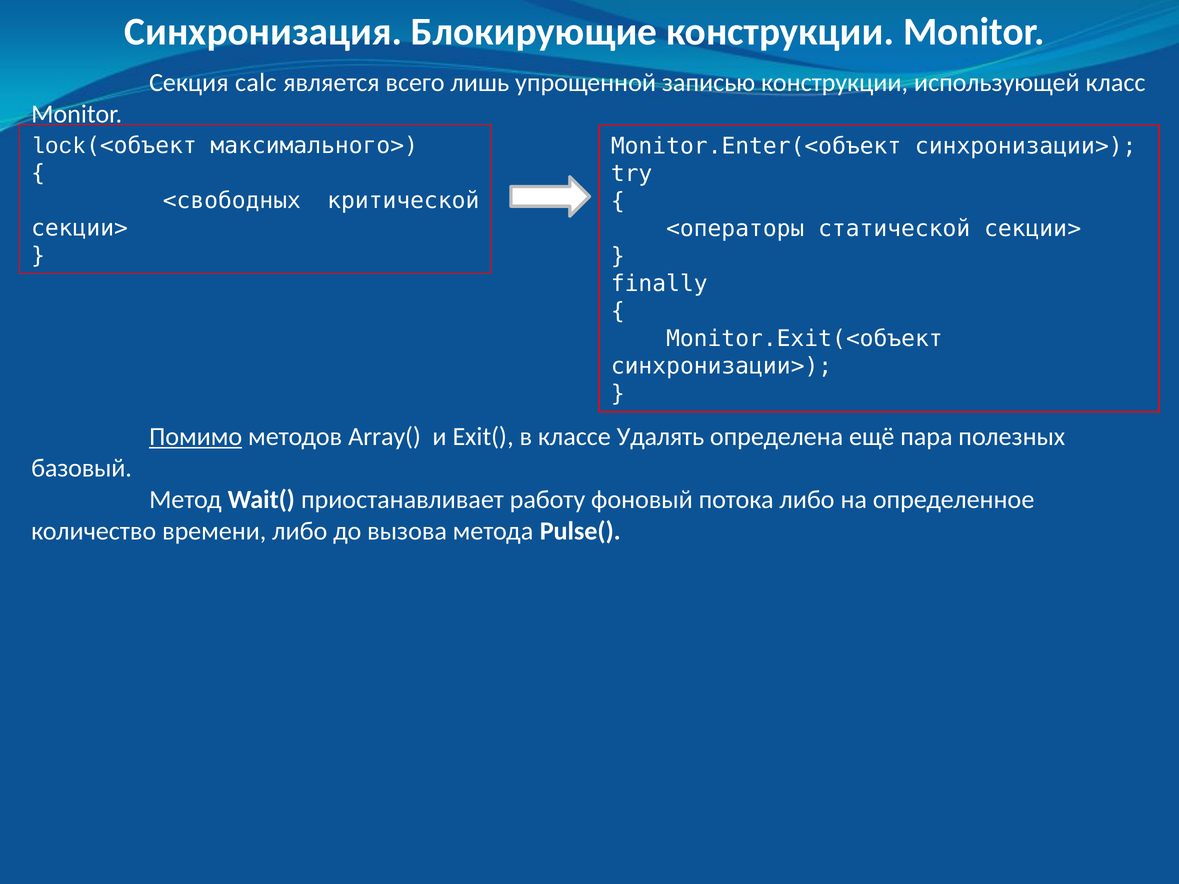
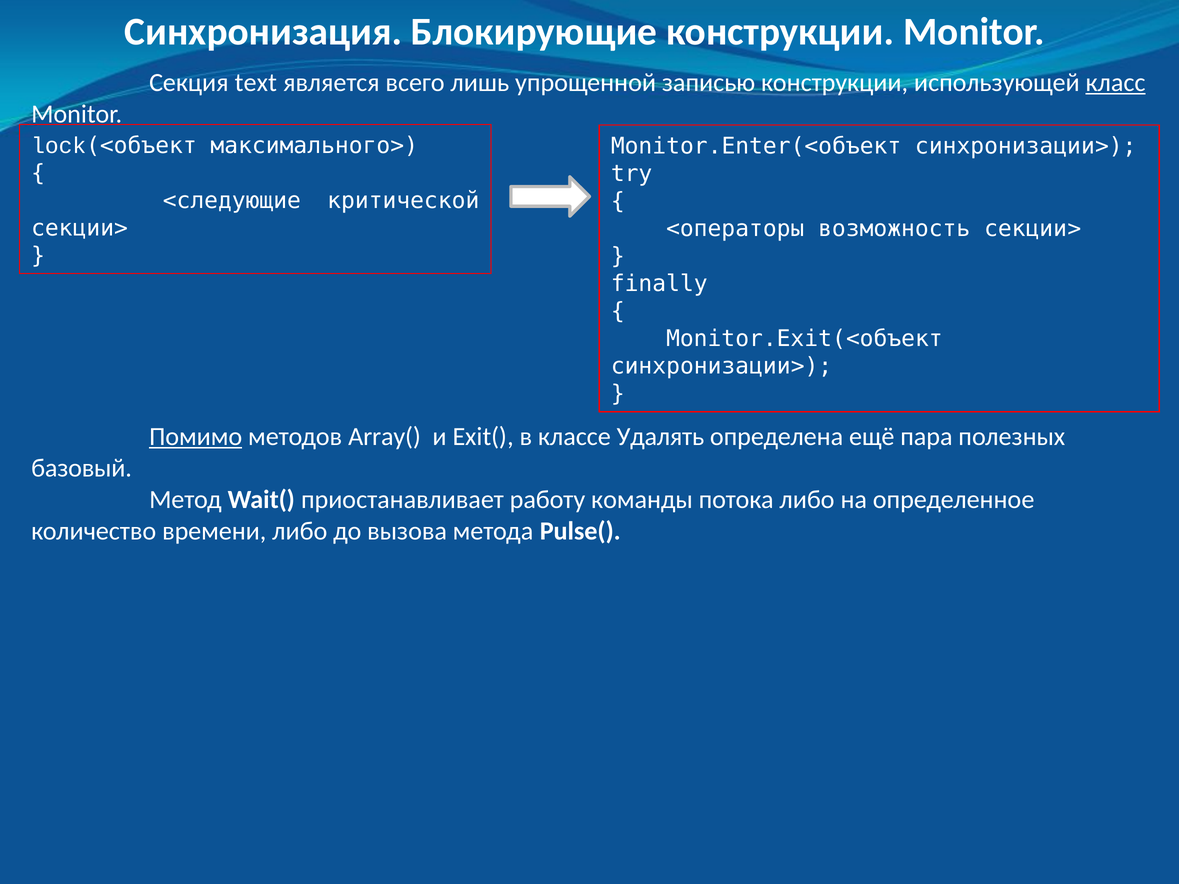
calc: calc -> text
класс underline: none -> present
<свободных: <свободных -> <следующие
статической: статической -> возможность
фоновый: фоновый -> команды
